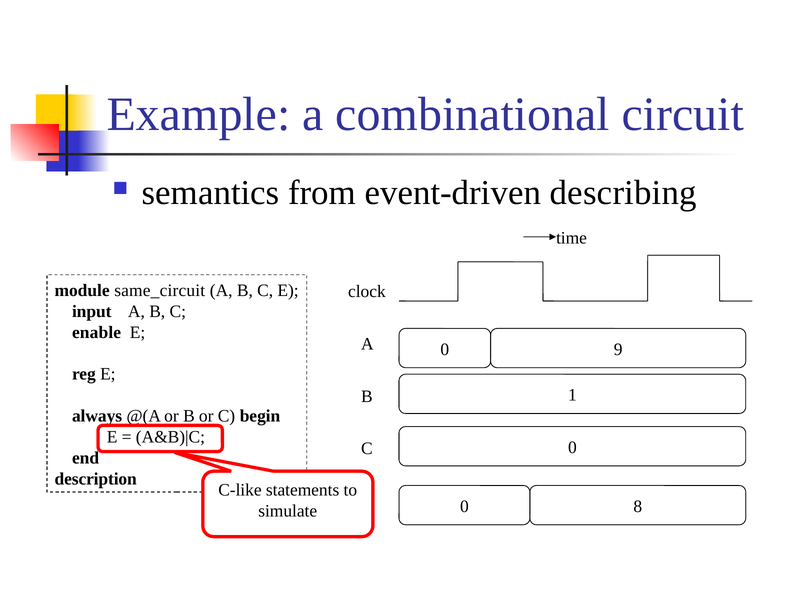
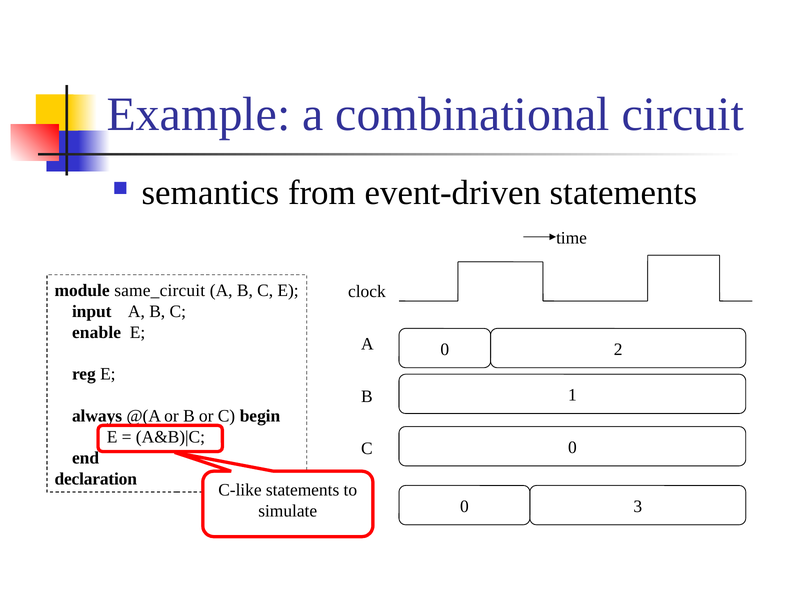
event-driven describing: describing -> statements
9: 9 -> 2
description: description -> declaration
8: 8 -> 3
